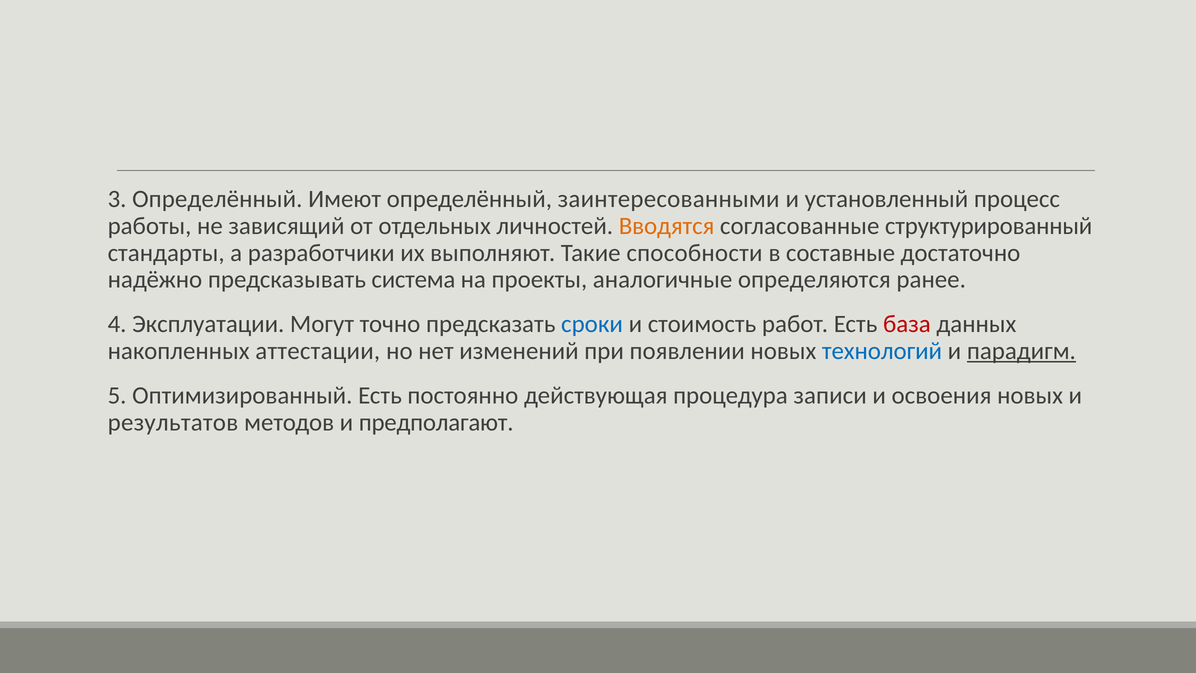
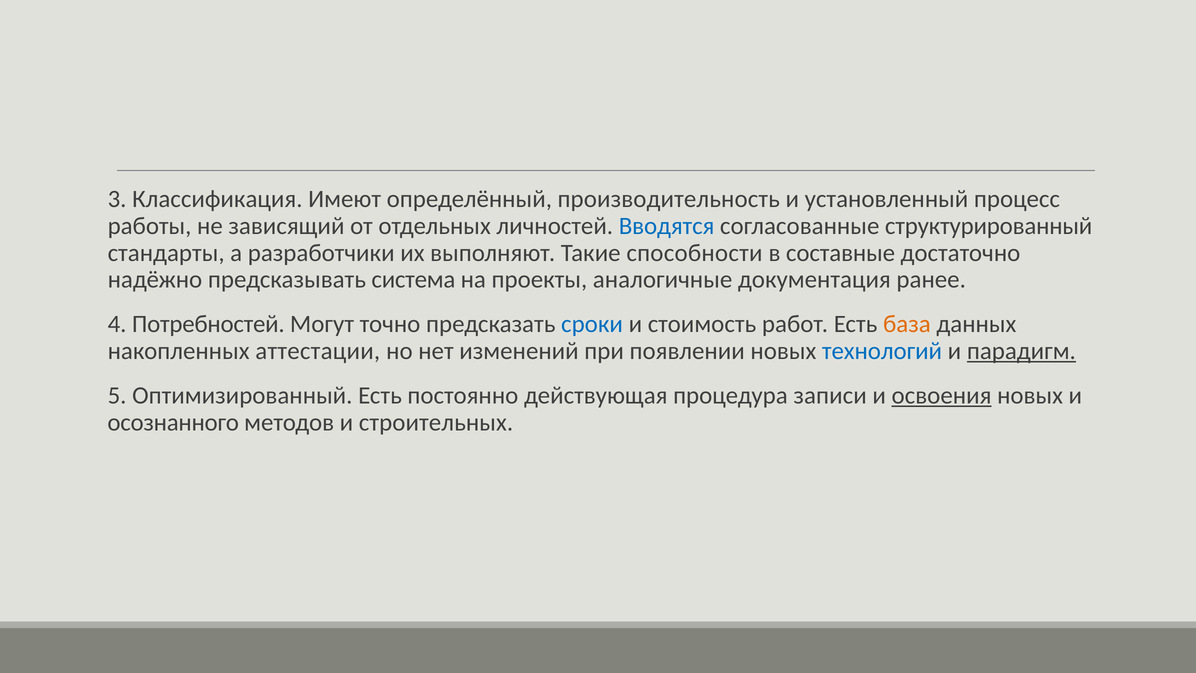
3 Определённый: Определённый -> Классификация
заинтересованными: заинтересованными -> производительность
Вводятся colour: orange -> blue
определяются: определяются -> документация
Эксплуатации: Эксплуатации -> Потребностей
база colour: red -> orange
освоения underline: none -> present
результатов: результатов -> осознанного
предполагают: предполагают -> строительных
